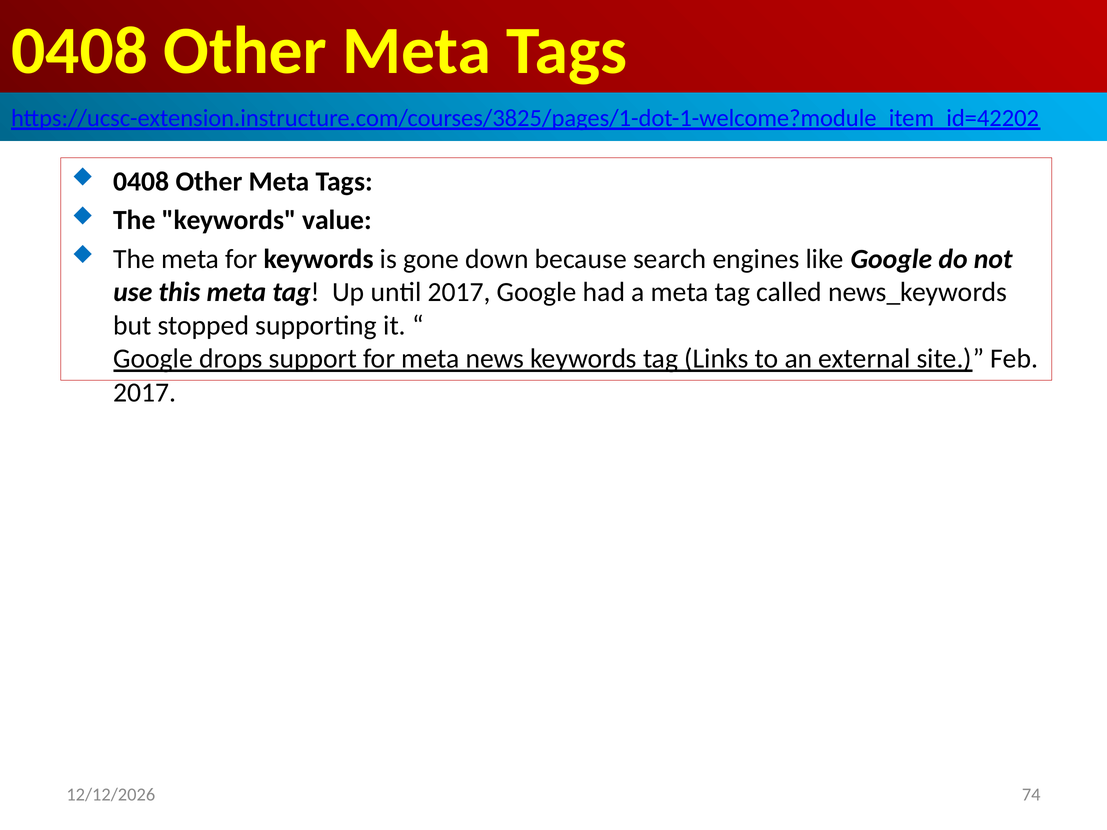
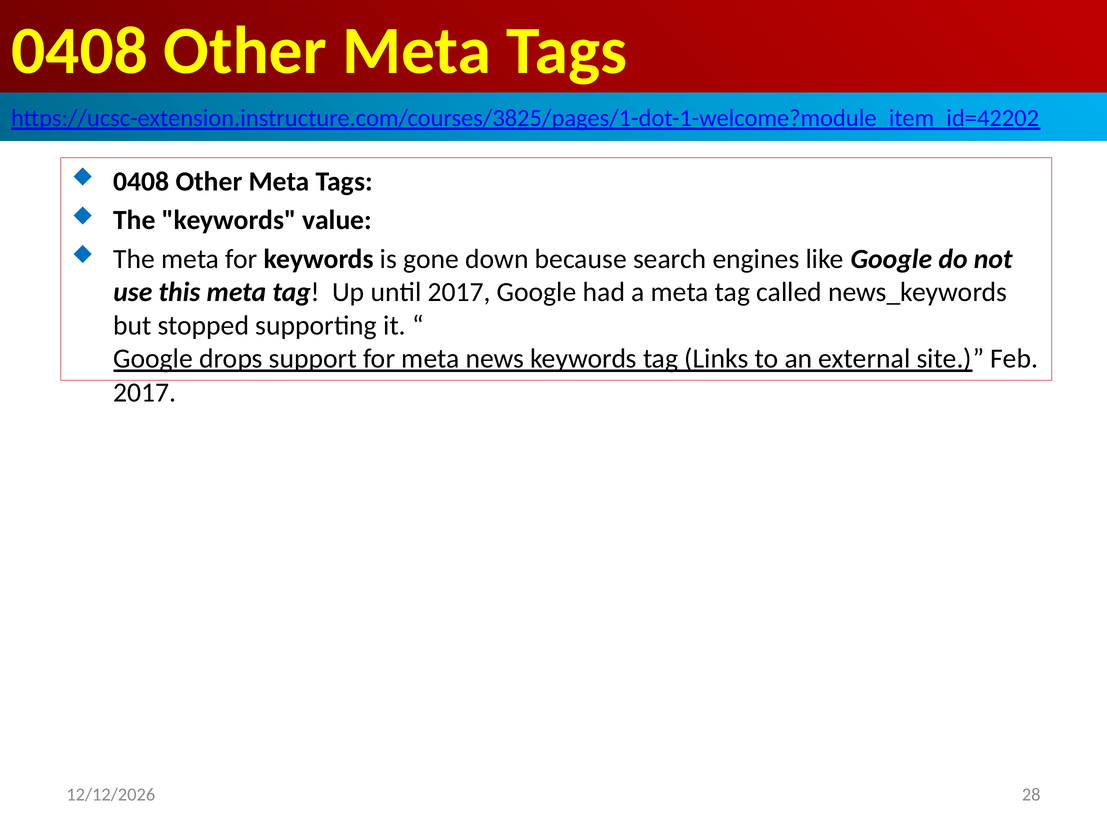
74: 74 -> 28
